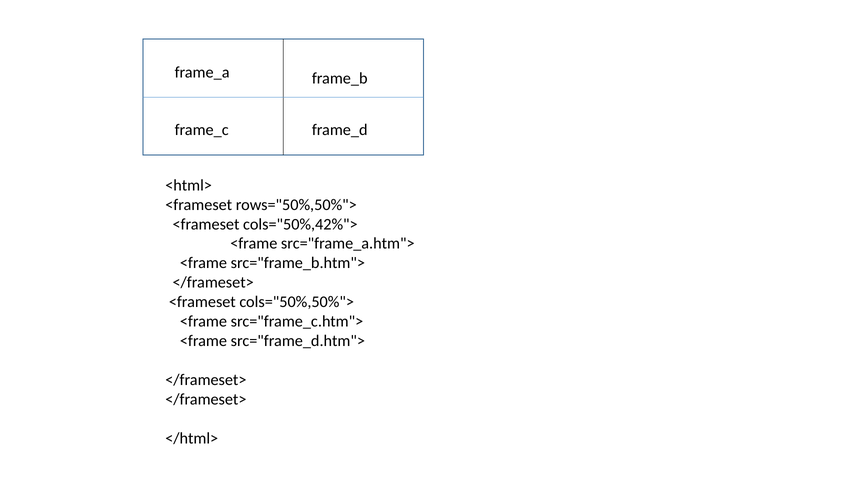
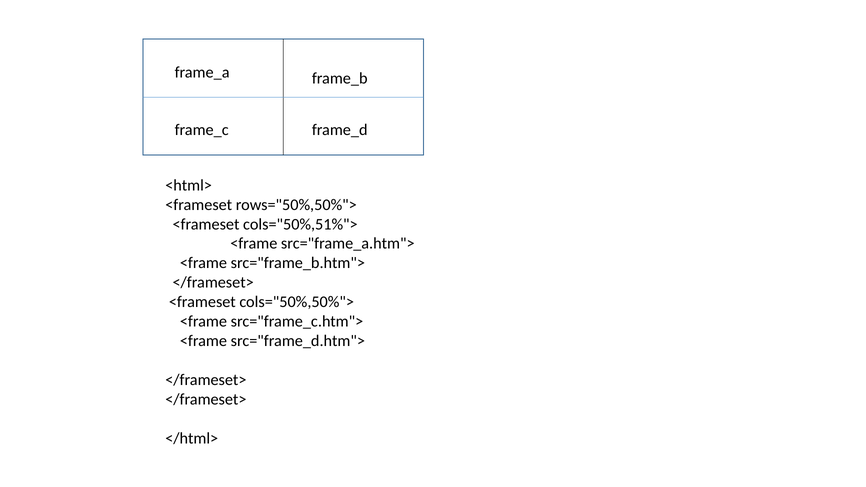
cols="50%,42%">: cols="50%,42%"> -> cols="50%,51%">
